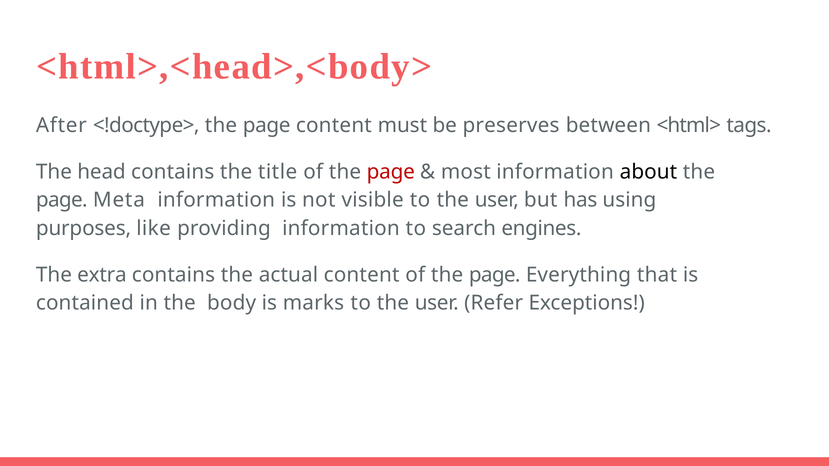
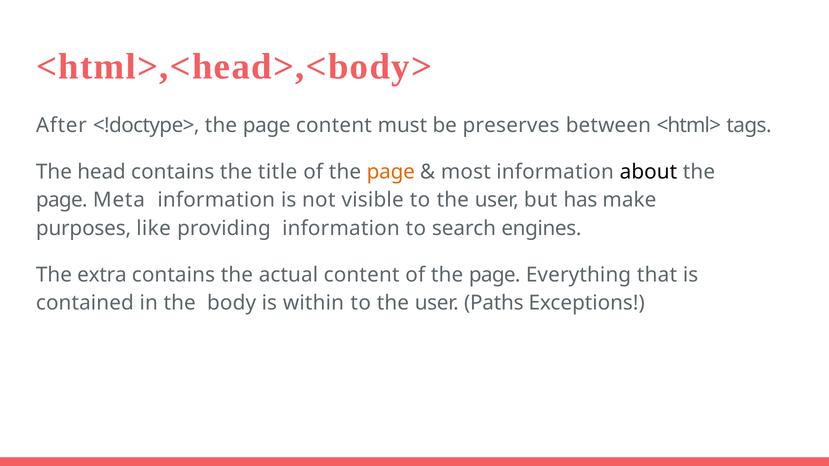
page at (391, 172) colour: red -> orange
using: using -> make
marks: marks -> within
Refer: Refer -> Paths
